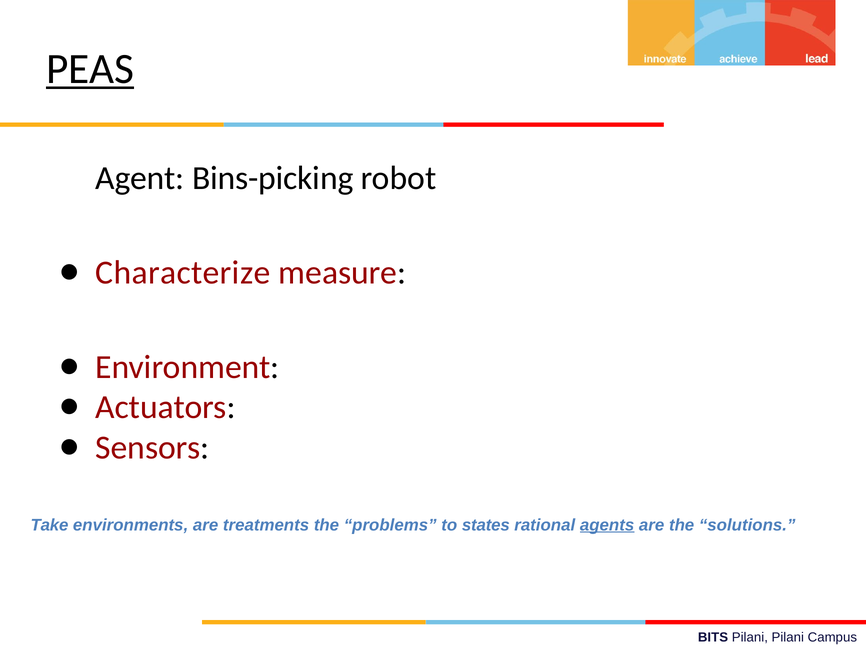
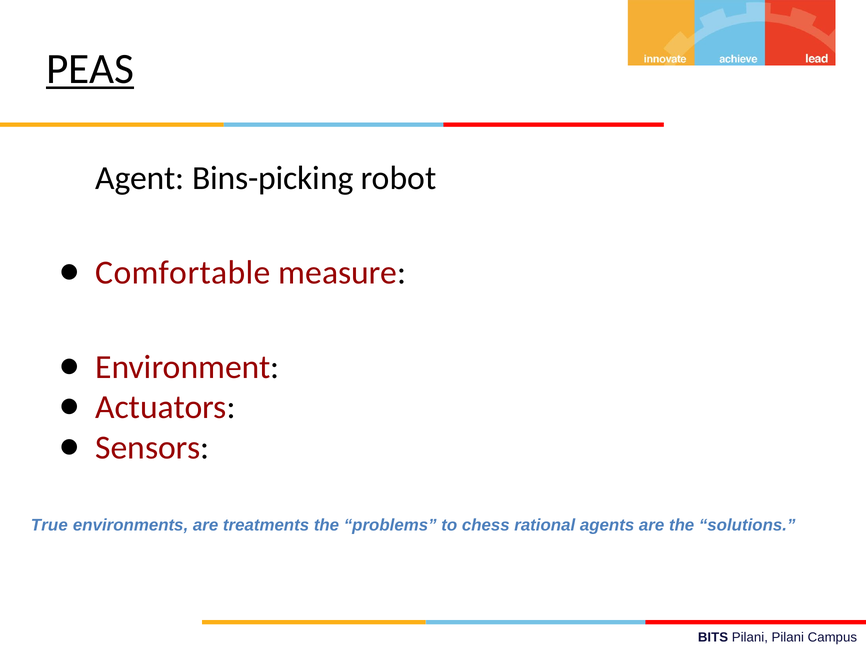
Characterize: Characterize -> Comfortable
Take: Take -> True
states: states -> chess
agents underline: present -> none
